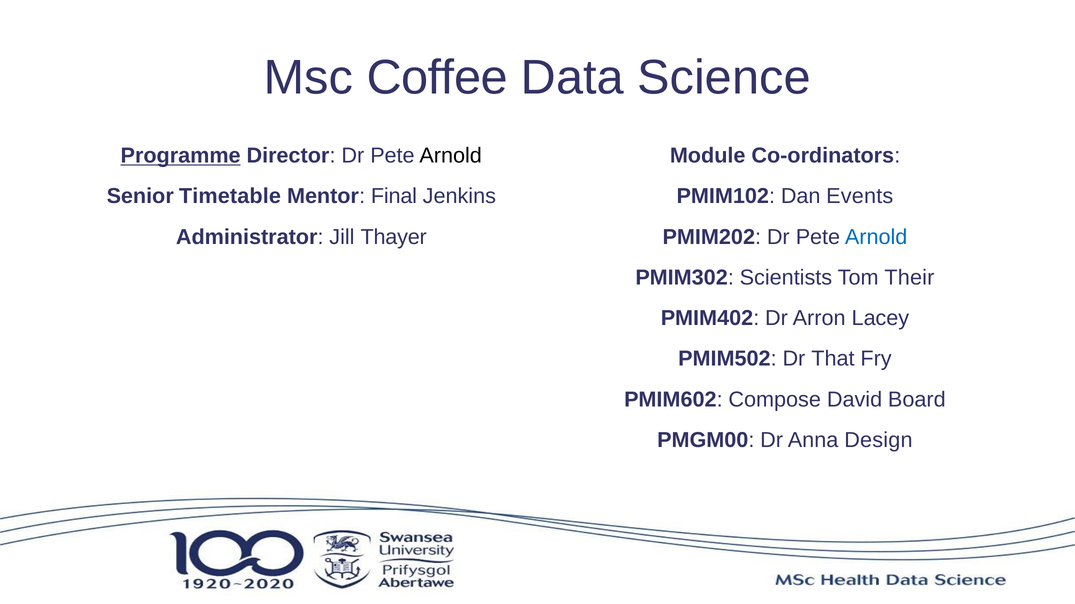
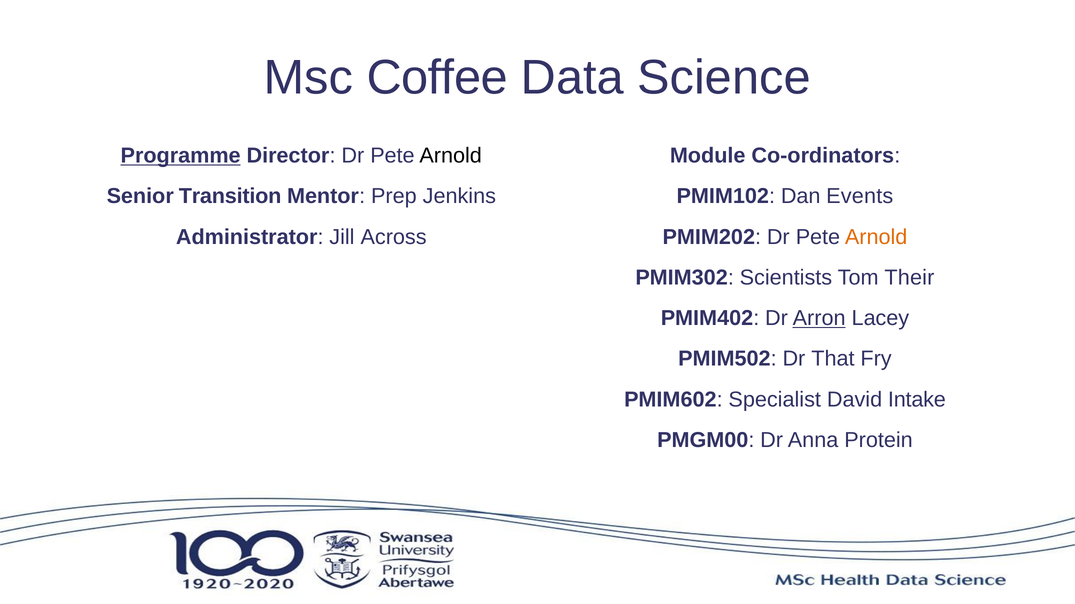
Timetable: Timetable -> Transition
Final: Final -> Prep
Thayer: Thayer -> Across
Arnold at (876, 237) colour: blue -> orange
Arron underline: none -> present
Compose: Compose -> Specialist
Board: Board -> Intake
Design: Design -> Protein
